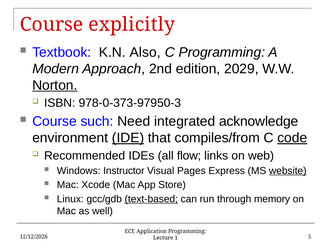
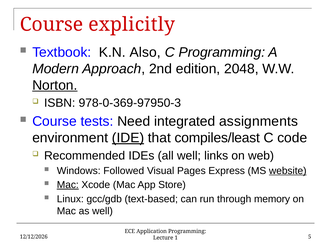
2029: 2029 -> 2048
978-0-373-97950-3: 978-0-373-97950-3 -> 978-0-369-97950-3
such: such -> tests
acknowledge: acknowledge -> assignments
compiles/from: compiles/from -> compiles/least
code underline: present -> none
all flow: flow -> well
Instructor: Instructor -> Followed
Mac at (68, 185) underline: none -> present
text-based underline: present -> none
